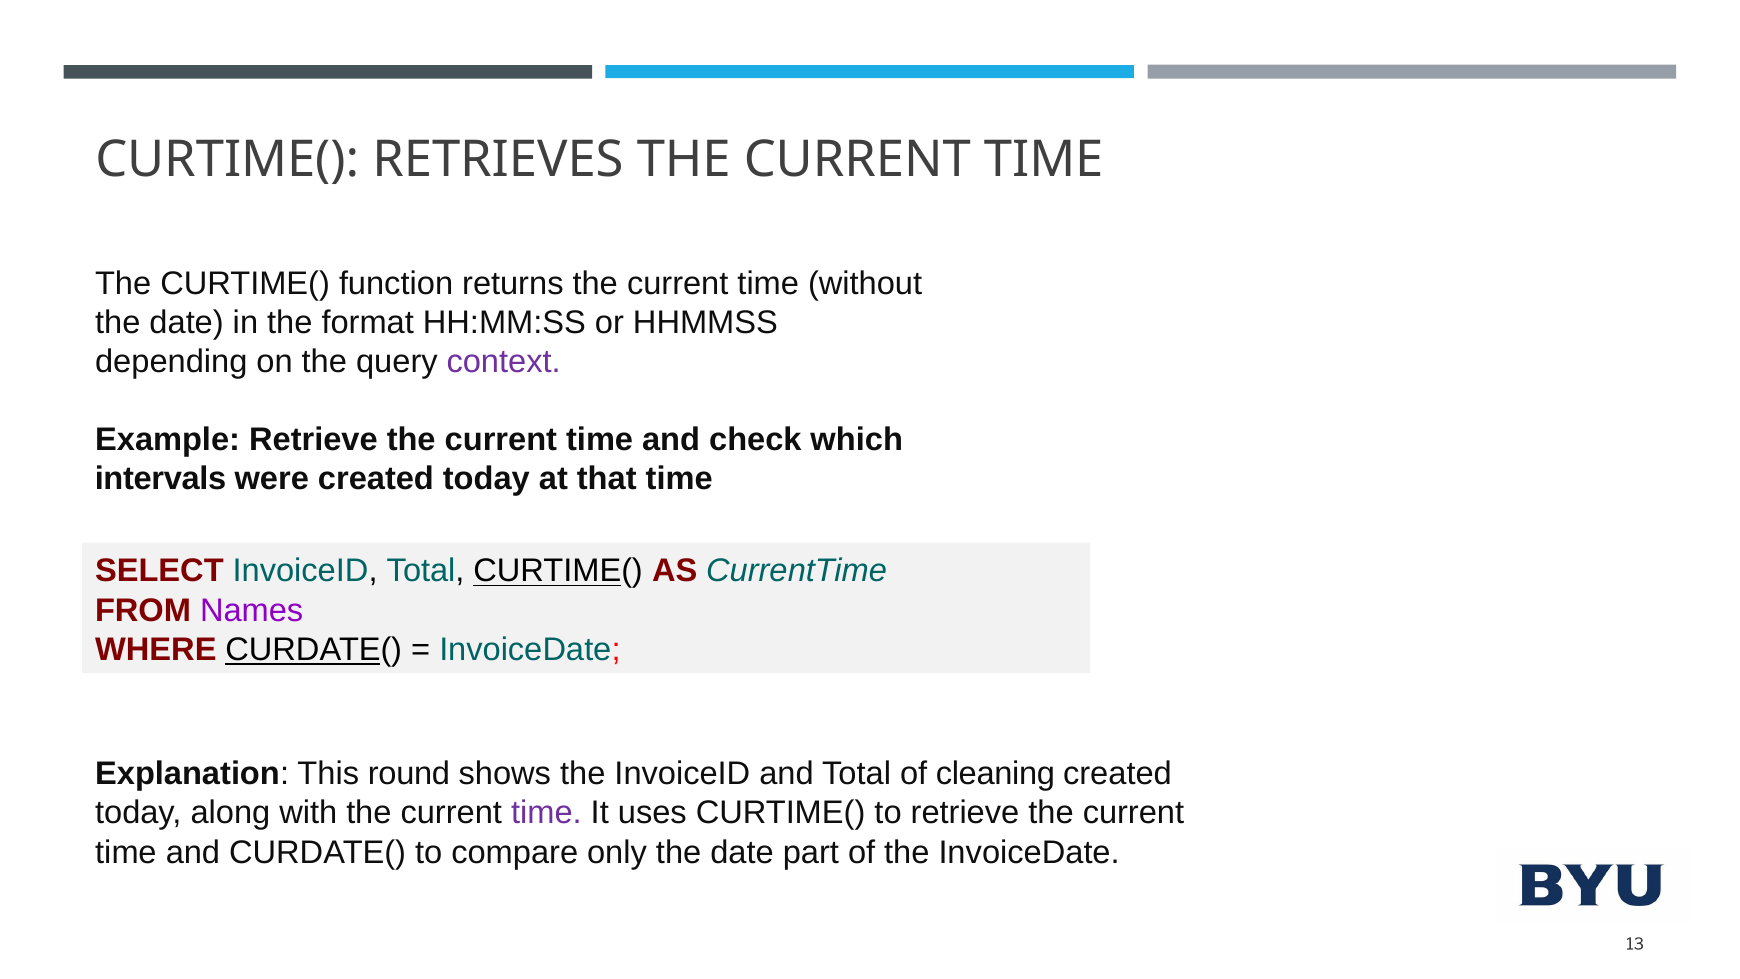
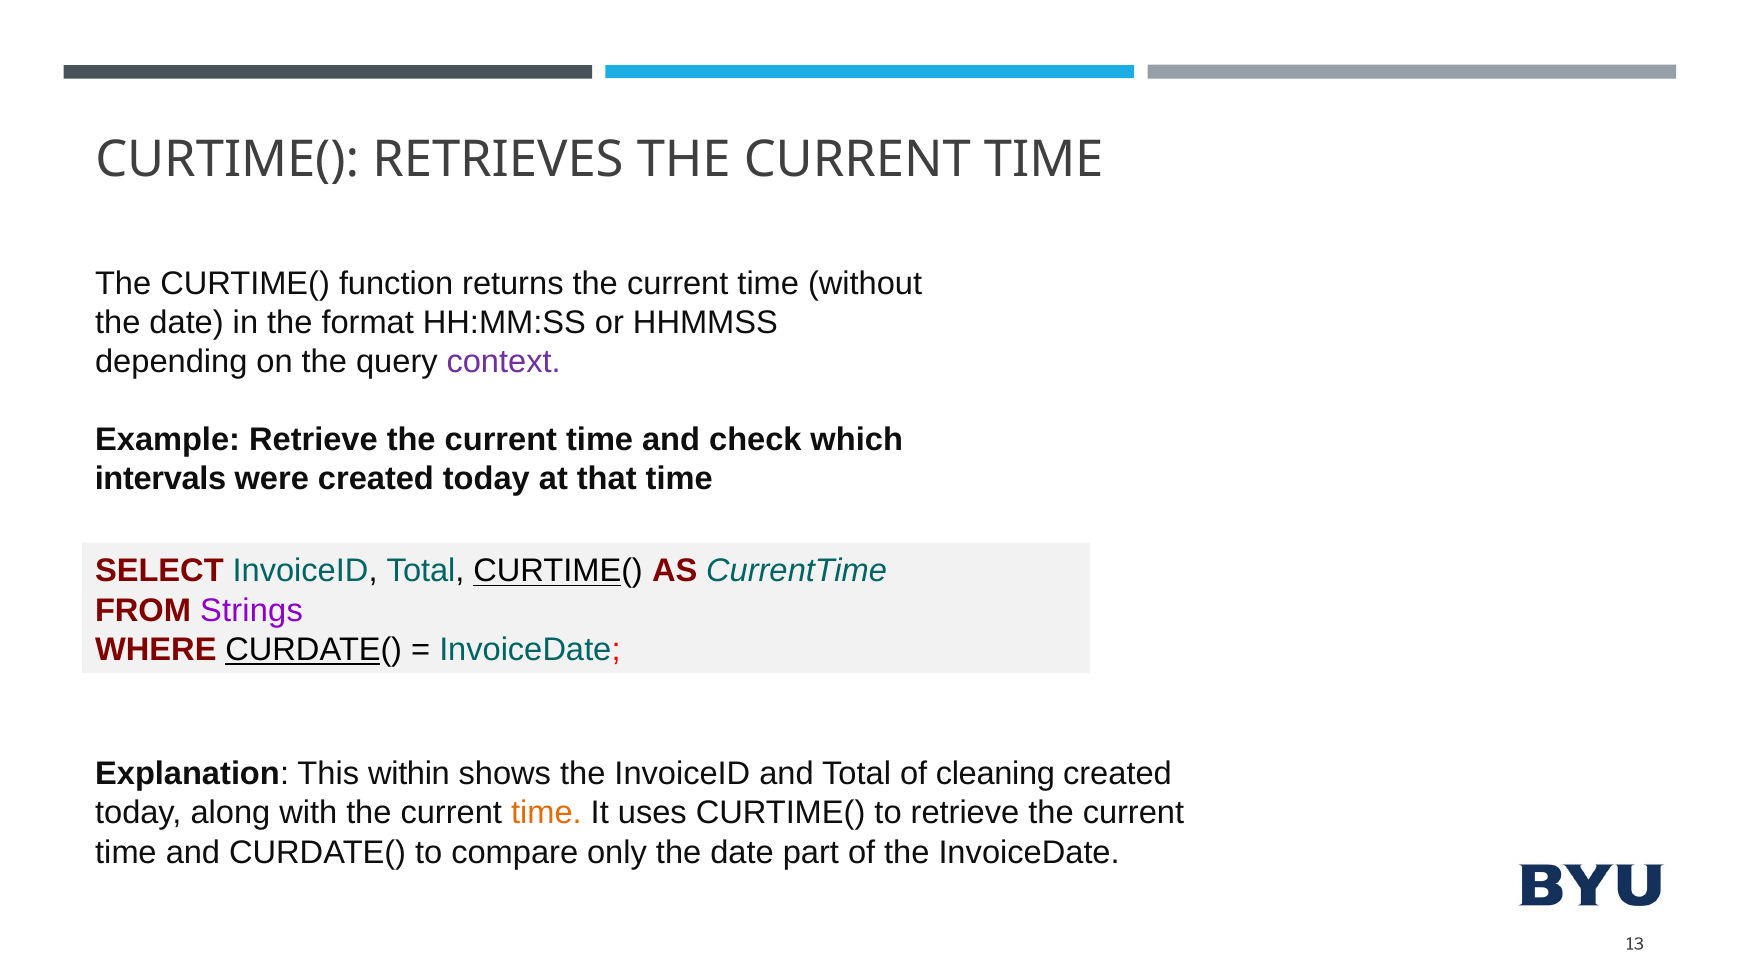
Names: Names -> Strings
round: round -> within
time at (546, 813) colour: purple -> orange
